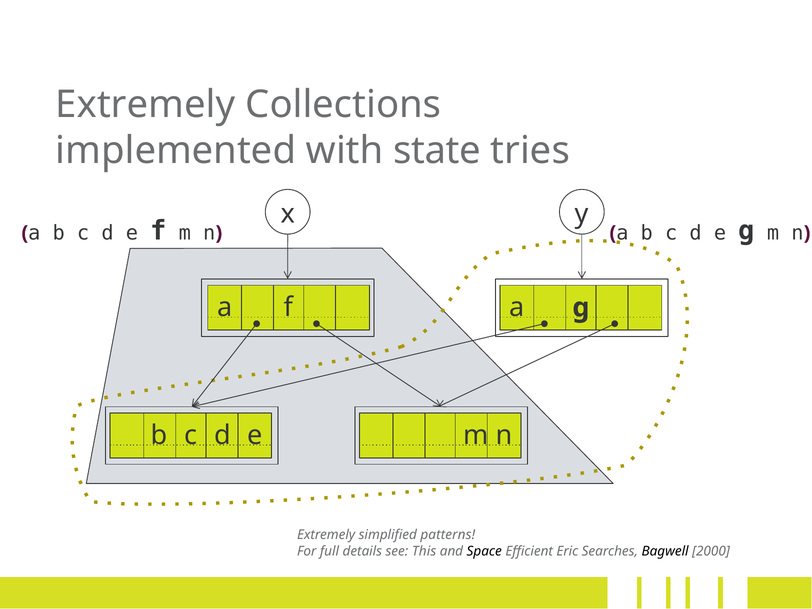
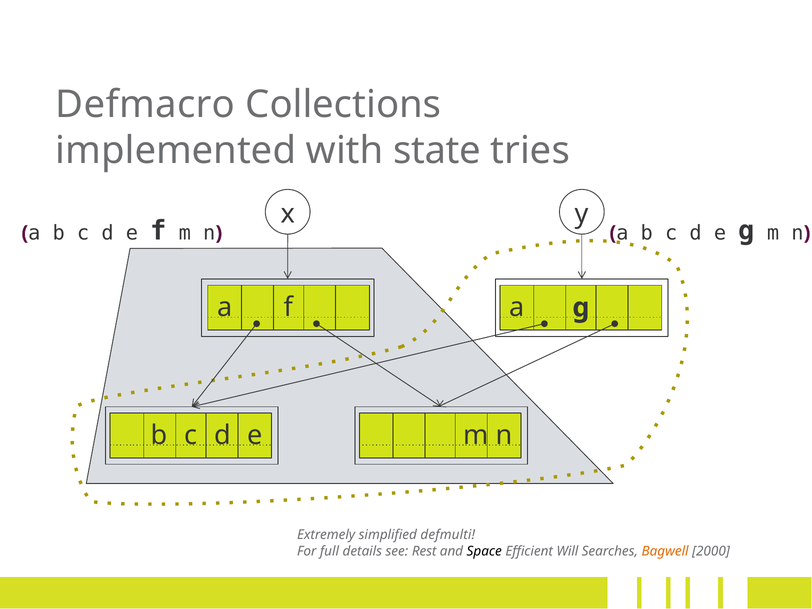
Extremely at (145, 105): Extremely -> Defmacro
patterns: patterns -> defmulti
This: This -> Rest
Eric: Eric -> Will
Bagwell colour: black -> orange
